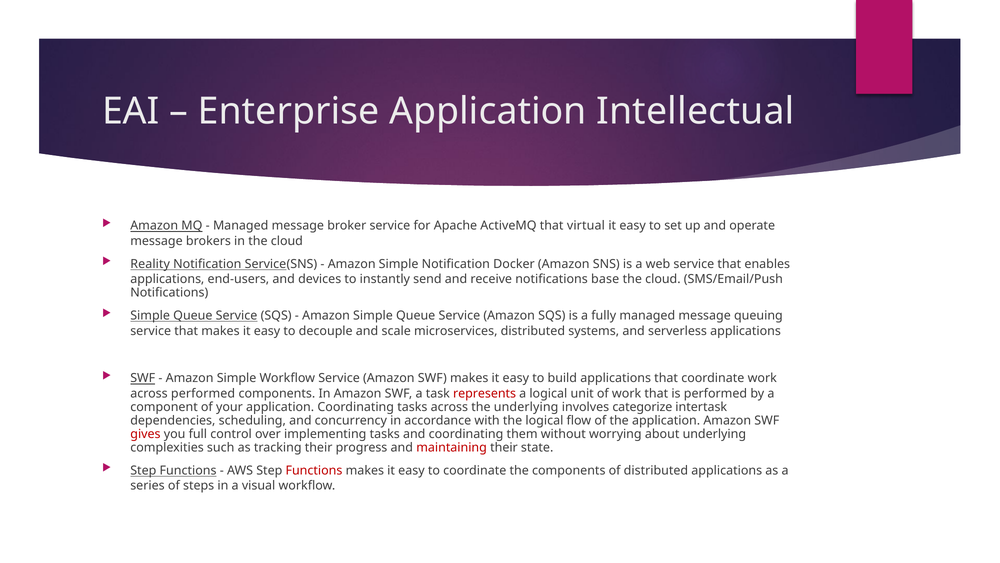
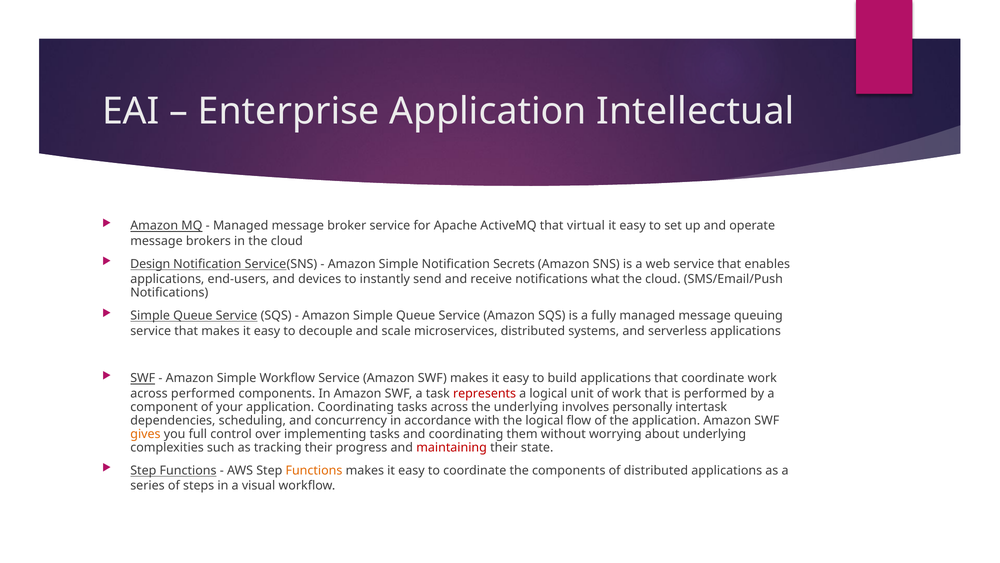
Reality: Reality -> Design
Docker: Docker -> Secrets
base: base -> what
categorize: categorize -> personally
gives colour: red -> orange
Functions at (314, 470) colour: red -> orange
